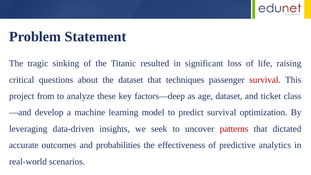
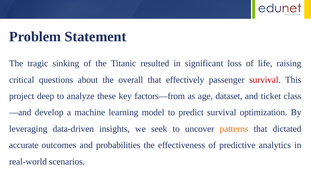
the dataset: dataset -> overall
techniques: techniques -> effectively
from: from -> deep
factors—deep: factors—deep -> factors—from
patterns colour: red -> orange
